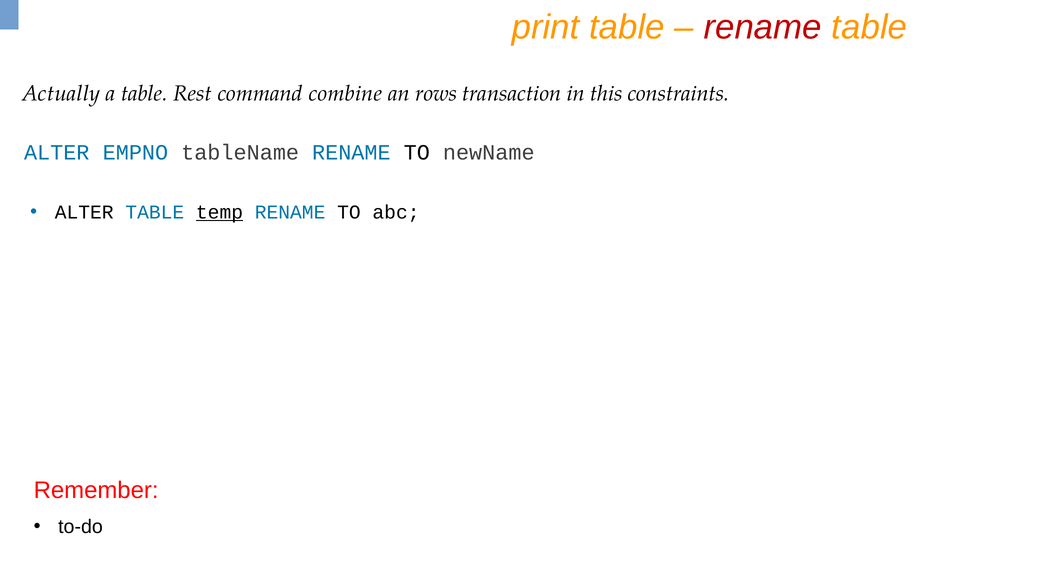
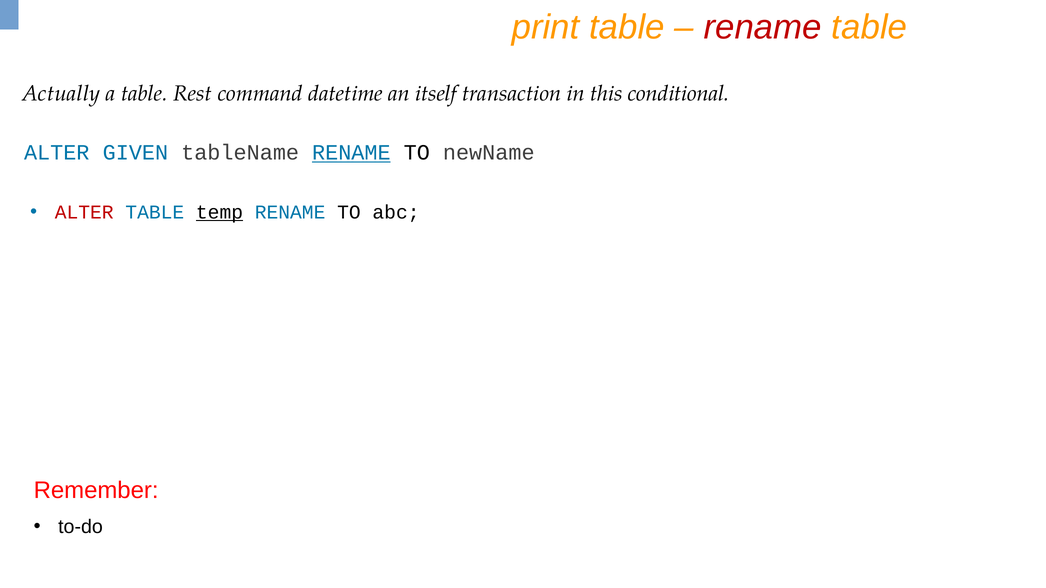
combine: combine -> datetime
rows: rows -> itself
constraints: constraints -> conditional
EMPNO: EMPNO -> GIVEN
RENAME at (351, 153) underline: none -> present
ALTER at (84, 212) colour: black -> red
